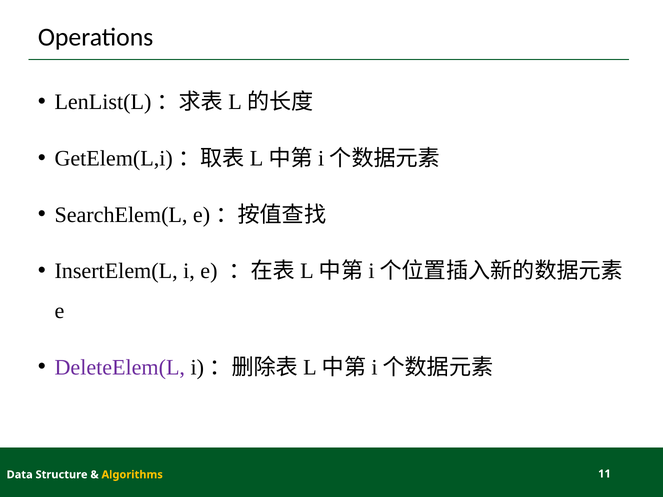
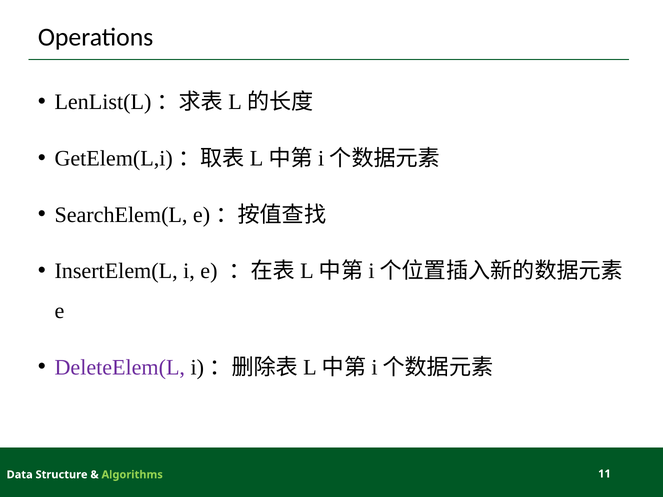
Algorithms colour: yellow -> light green
